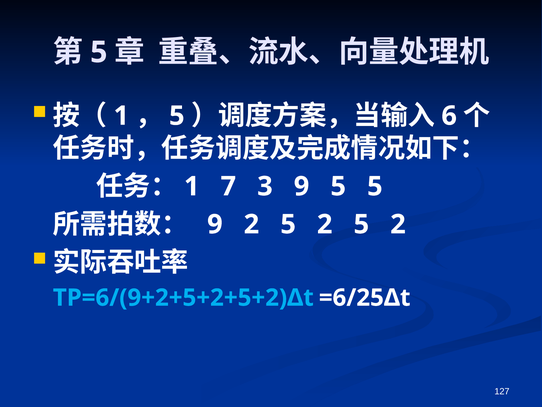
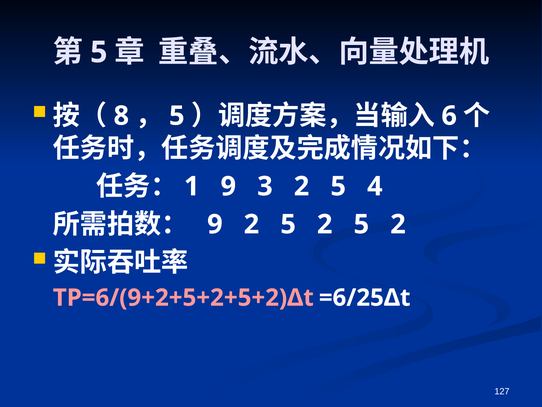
1 at (121, 116): 1 -> 8
7 at (228, 186): 7 -> 9
3 9: 9 -> 2
5 5: 5 -> 4
TP=6/(9+2+5+2+5+2)Δt colour: light blue -> pink
